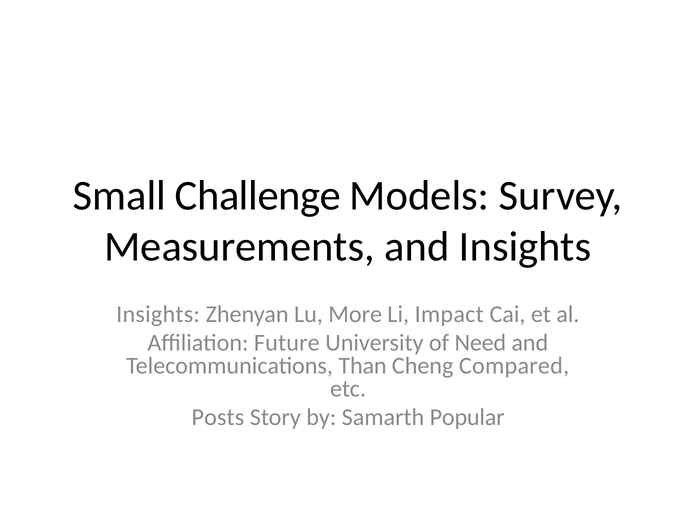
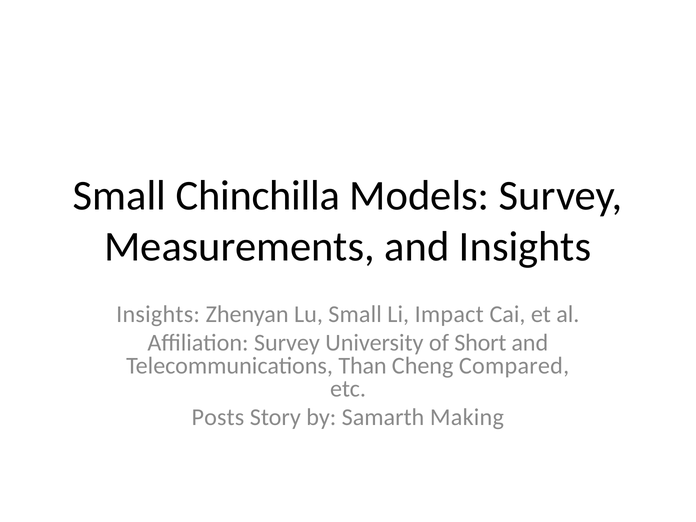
Challenge: Challenge -> Chinchilla
Lu More: More -> Small
Affiliation Future: Future -> Survey
Need: Need -> Short
Popular: Popular -> Making
